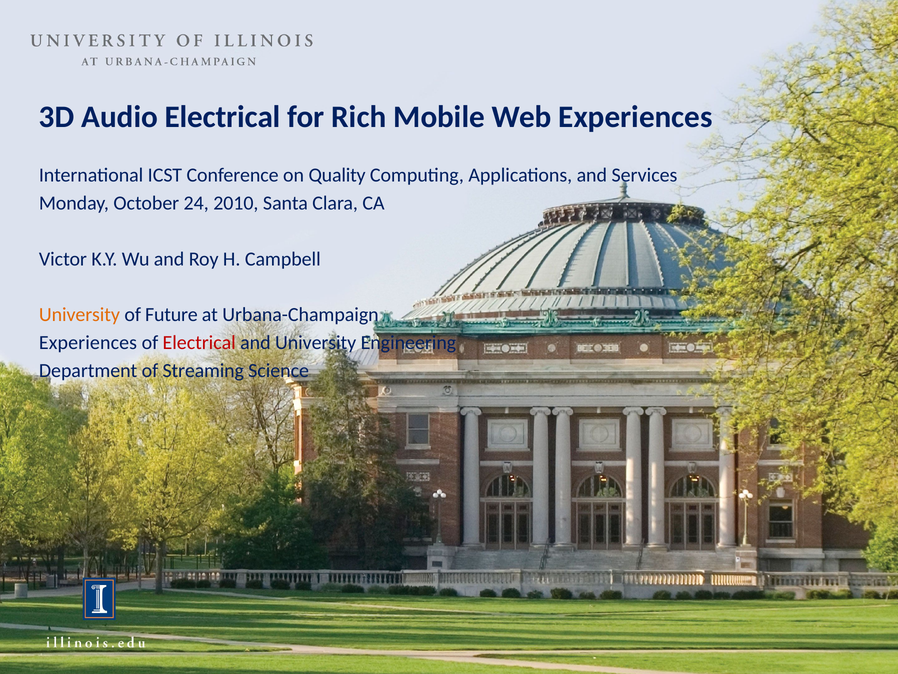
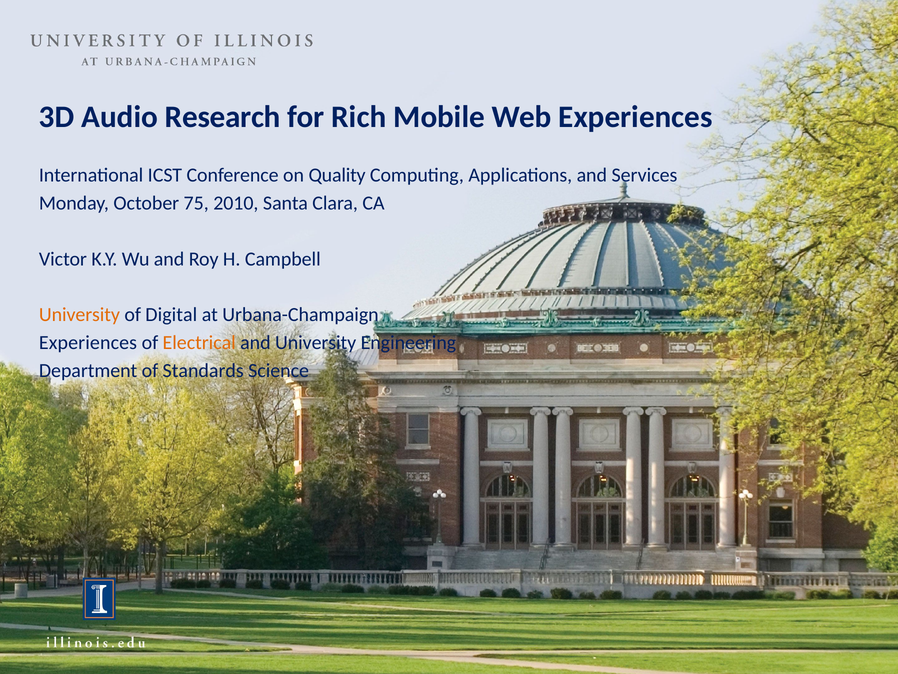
Audio Electrical: Electrical -> Research
24: 24 -> 75
Future: Future -> Digital
Electrical at (199, 343) colour: red -> orange
Streaming: Streaming -> Standards
